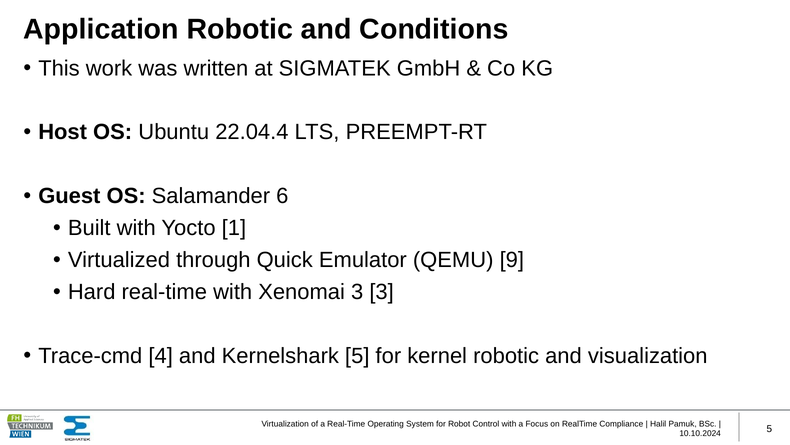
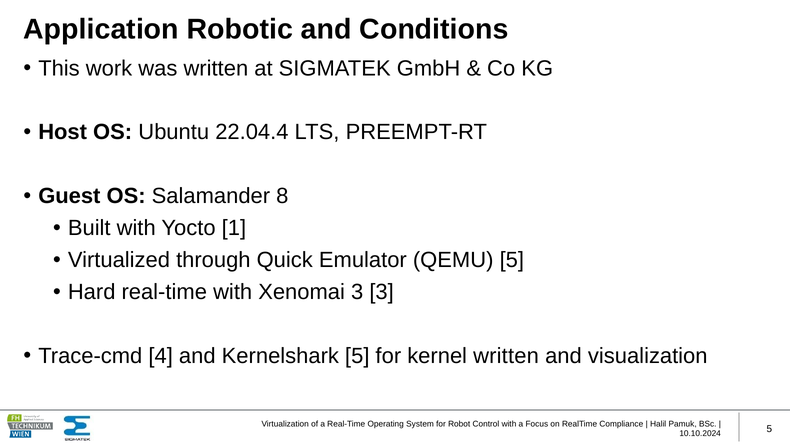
6: 6 -> 8
QEMU 9: 9 -> 5
kernel robotic: robotic -> written
